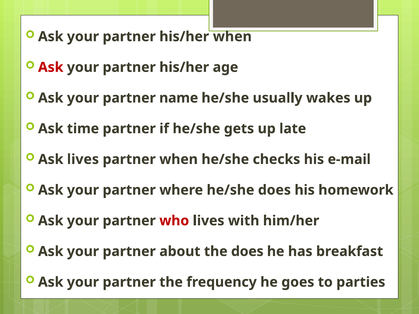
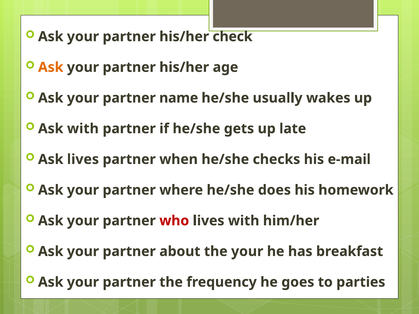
his/her when: when -> check
Ask at (51, 67) colour: red -> orange
Ask time: time -> with
the does: does -> your
